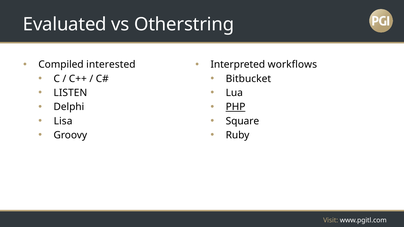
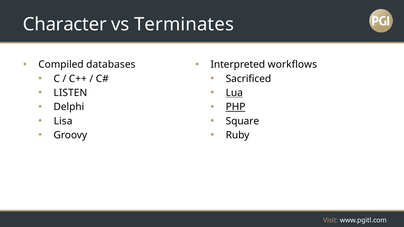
Evaluated: Evaluated -> Character
Otherstring: Otherstring -> Terminates
interested: interested -> databases
Bitbucket: Bitbucket -> Sacrificed
Lua underline: none -> present
